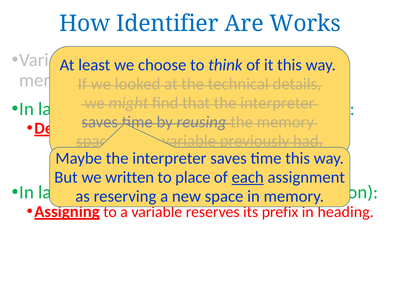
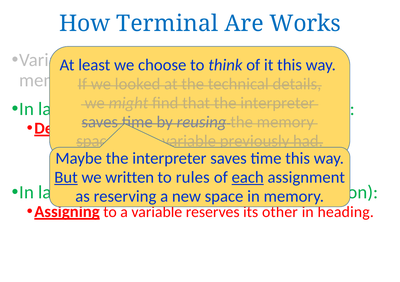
Identifier: Identifier -> Terminal
But underline: none -> present
place: place -> rules
prefix: prefix -> other
